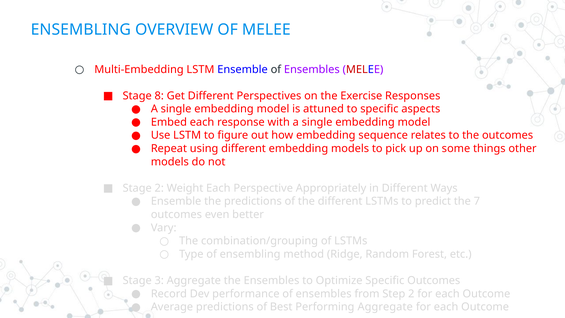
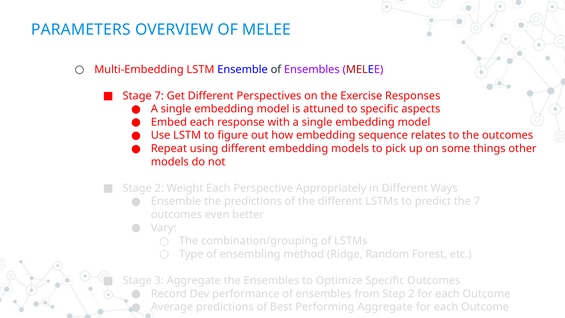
ENSEMBLING at (81, 30): ENSEMBLING -> PARAMETERS
Stage 8: 8 -> 7
